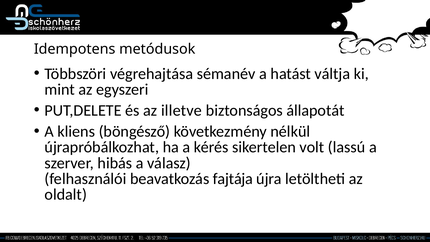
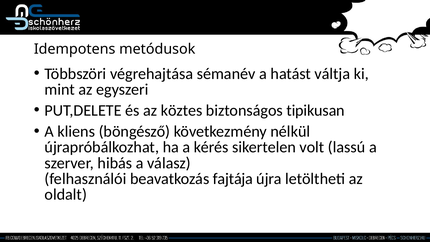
illetve: illetve -> köztes
állapotát: állapotát -> tipikusan
